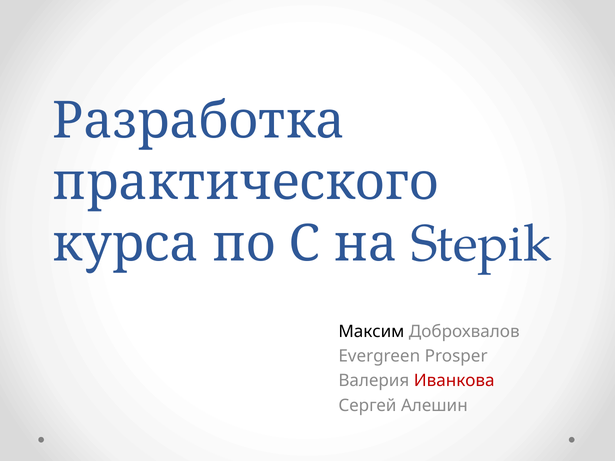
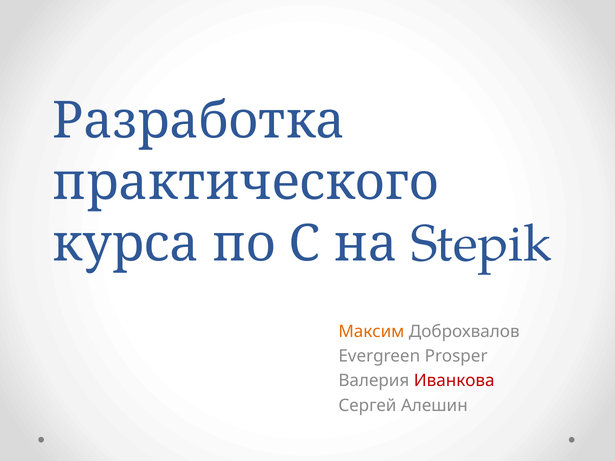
Максим colour: black -> orange
